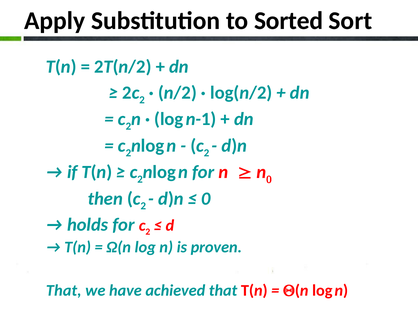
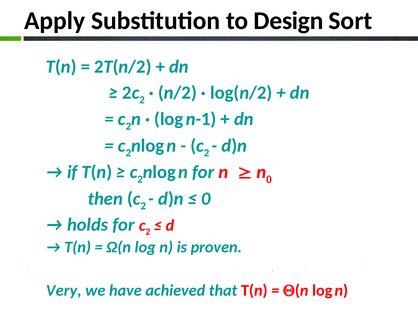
Sorted: Sorted -> Design
That at (64, 291): That -> Very
